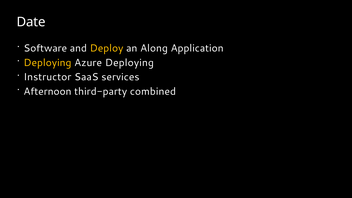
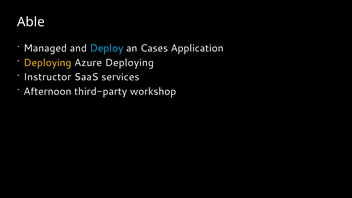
Date: Date -> Able
Software: Software -> Managed
Deploy colour: yellow -> light blue
Along: Along -> Cases
combined: combined -> workshop
